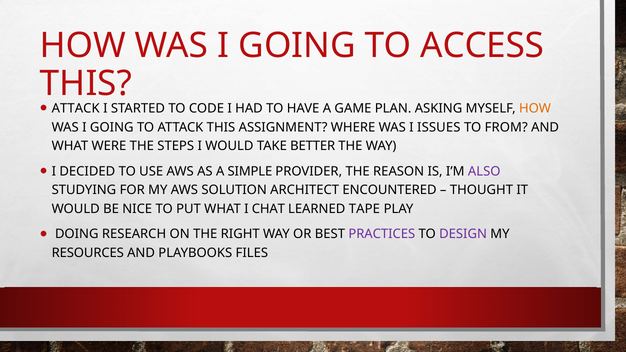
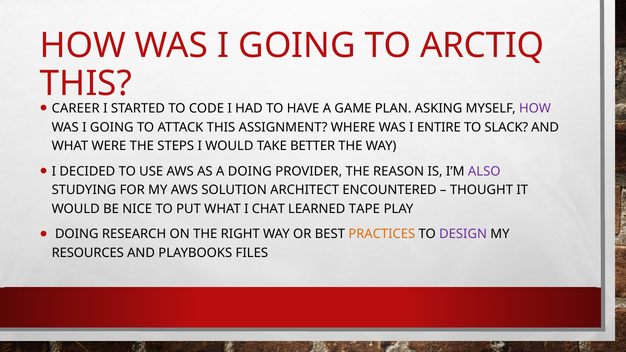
ACCESS: ACCESS -> ARCTIQ
ATTACK at (76, 109): ATTACK -> CAREER
HOW at (535, 109) colour: orange -> purple
ISSUES: ISSUES -> ENTIRE
FROM: FROM -> SLACK
A SIMPLE: SIMPLE -> DOING
PRACTICES colour: purple -> orange
